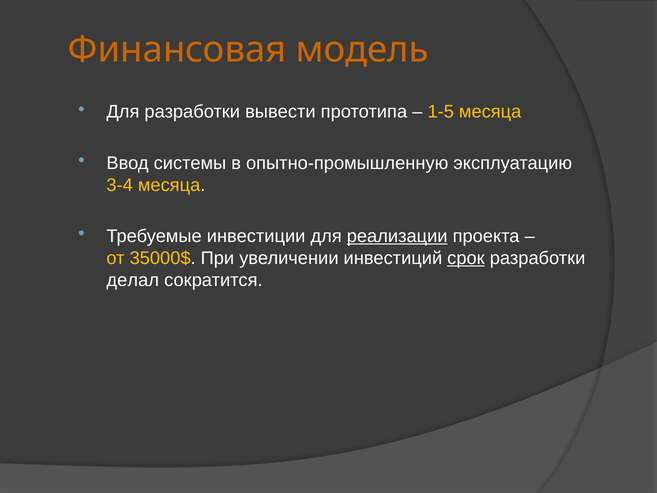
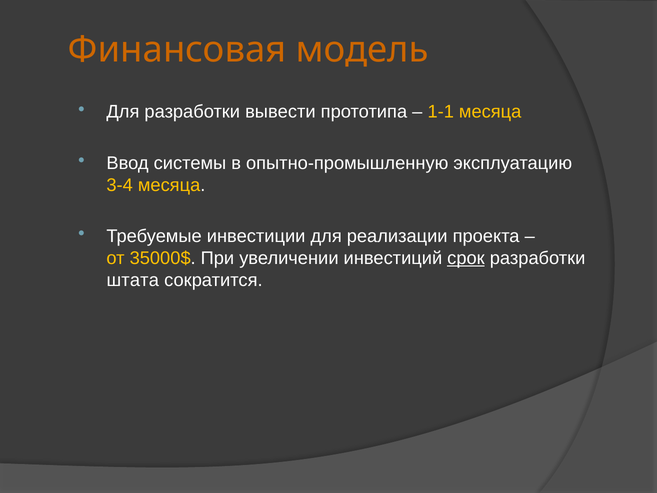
1-5: 1-5 -> 1-1
реализации underline: present -> none
делал: делал -> штата
